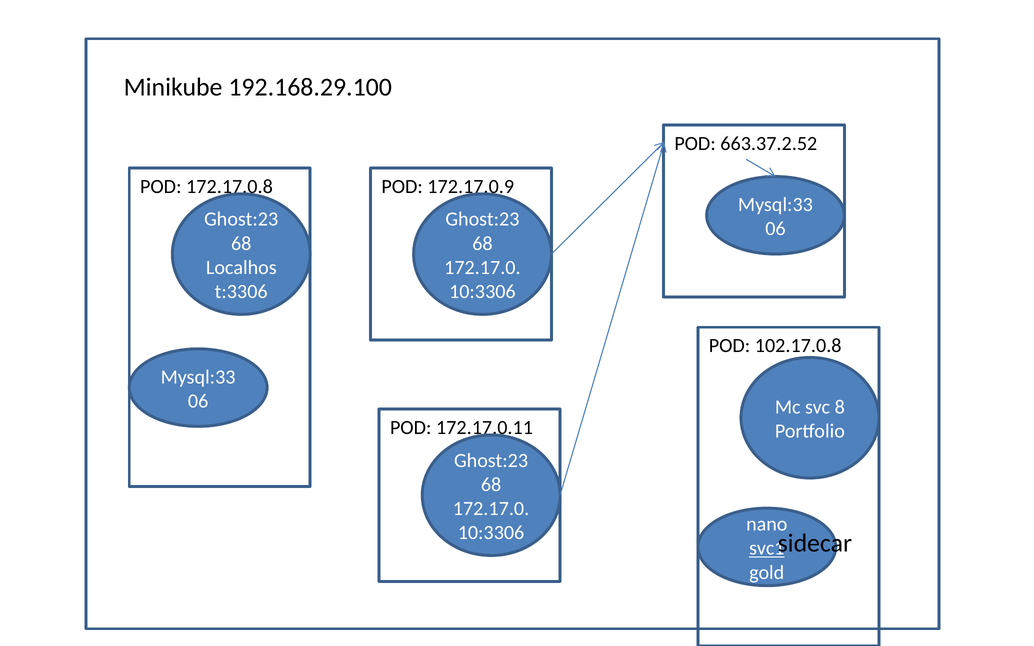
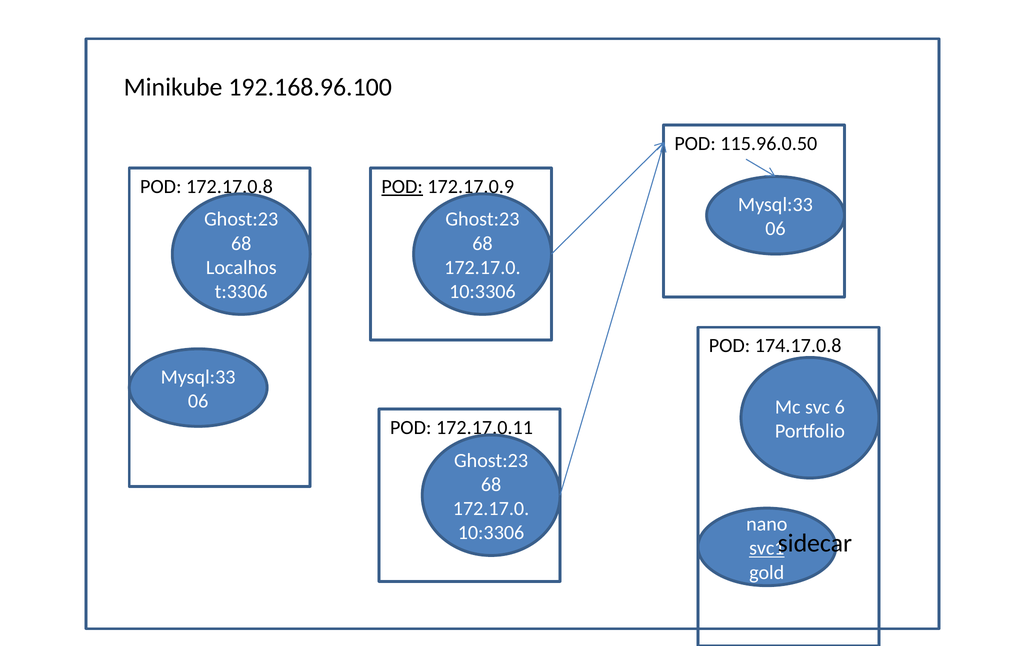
192.168.29.100: 192.168.29.100 -> 192.168.96.100
663.37.2.52: 663.37.2.52 -> 115.96.0.50
POD at (402, 187) underline: none -> present
102.17.0.8: 102.17.0.8 -> 174.17.0.8
8: 8 -> 6
